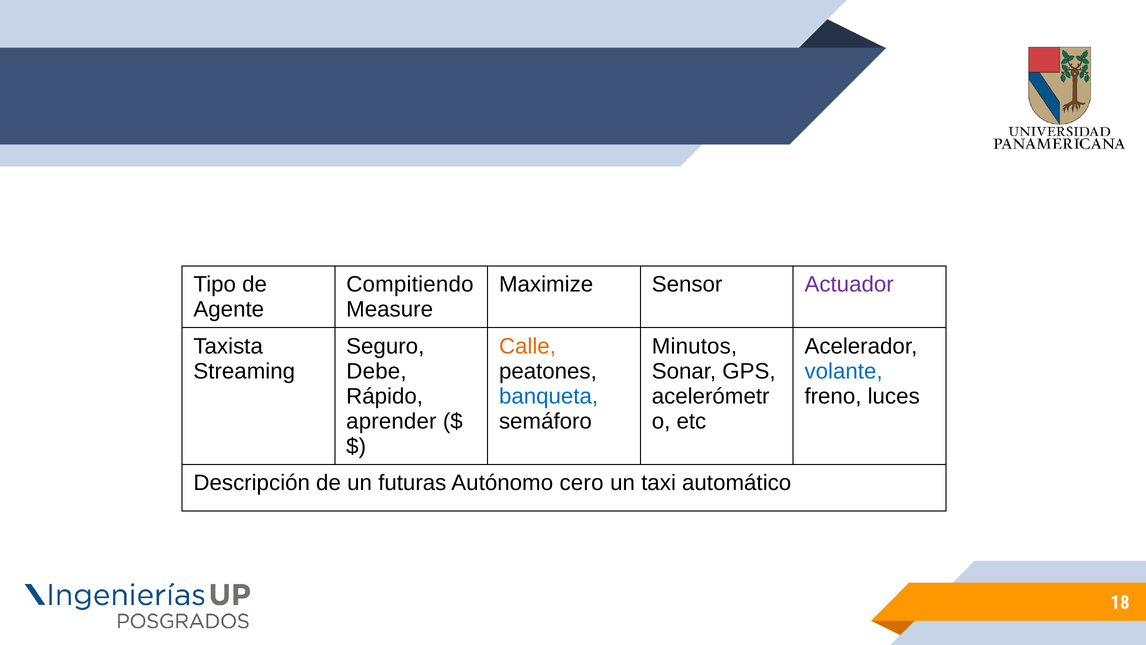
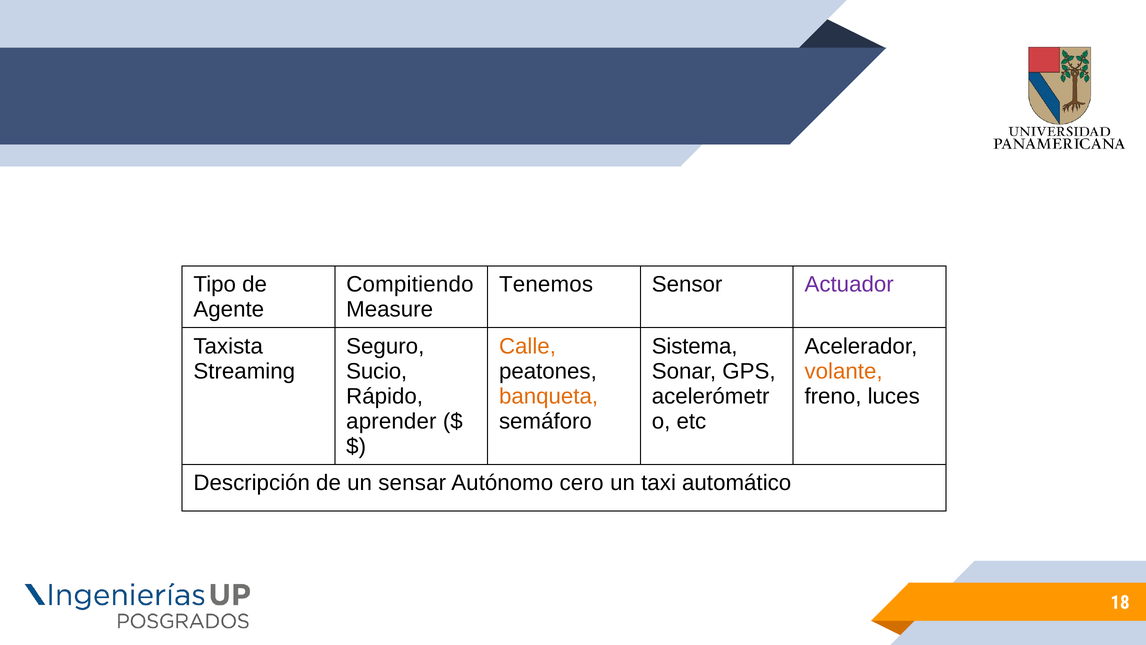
Maximize: Maximize -> Tenemos
Minutos: Minutos -> Sistema
Debe: Debe -> Sucio
volante colour: blue -> orange
banqueta colour: blue -> orange
futuras: futuras -> sensar
